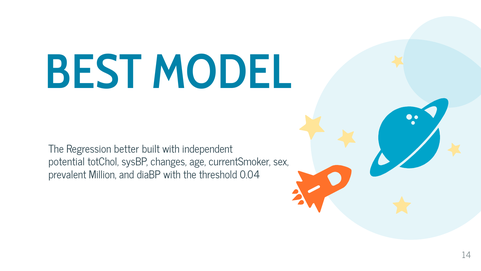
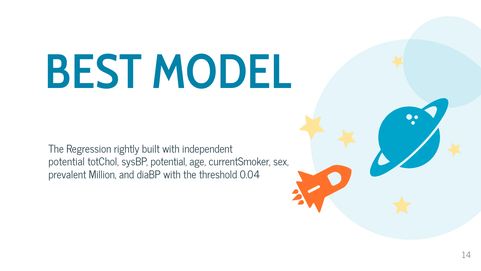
better: better -> rightly
sysBP changes: changes -> potential
